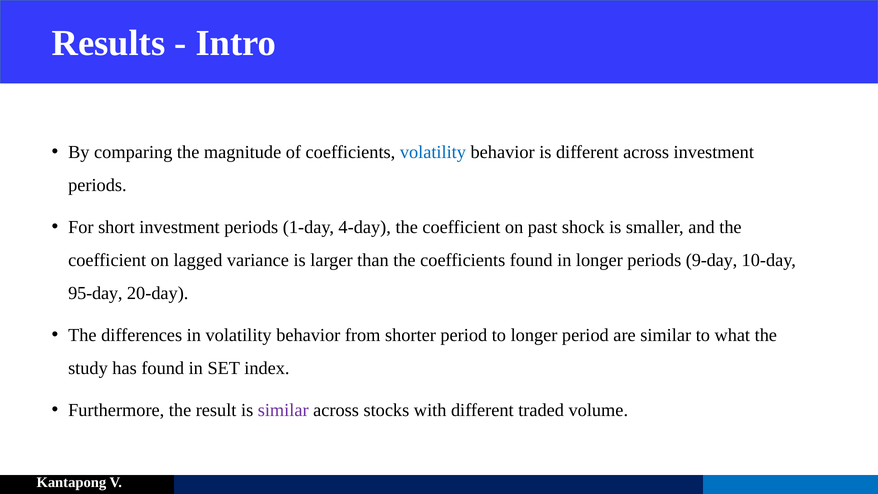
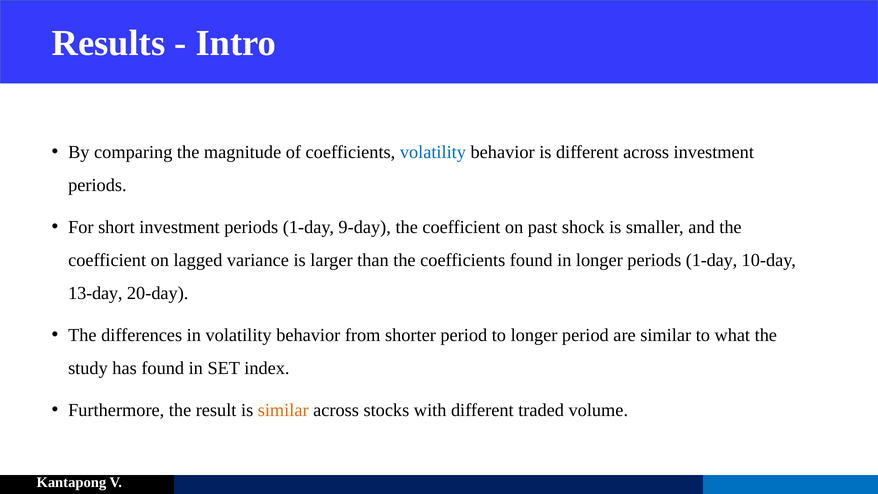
4-day: 4-day -> 9-day
longer periods 9-day: 9-day -> 1-day
95-day: 95-day -> 13-day
similar at (283, 410) colour: purple -> orange
